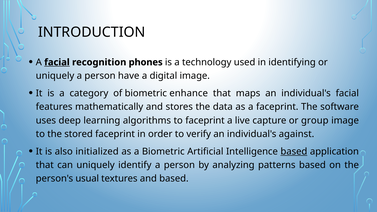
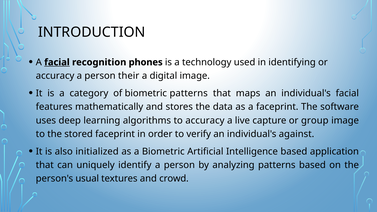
uniquely at (55, 76): uniquely -> accuracy
have: have -> their
biometric enhance: enhance -> patterns
to faceprint: faceprint -> accuracy
based at (294, 152) underline: present -> none
and based: based -> crowd
